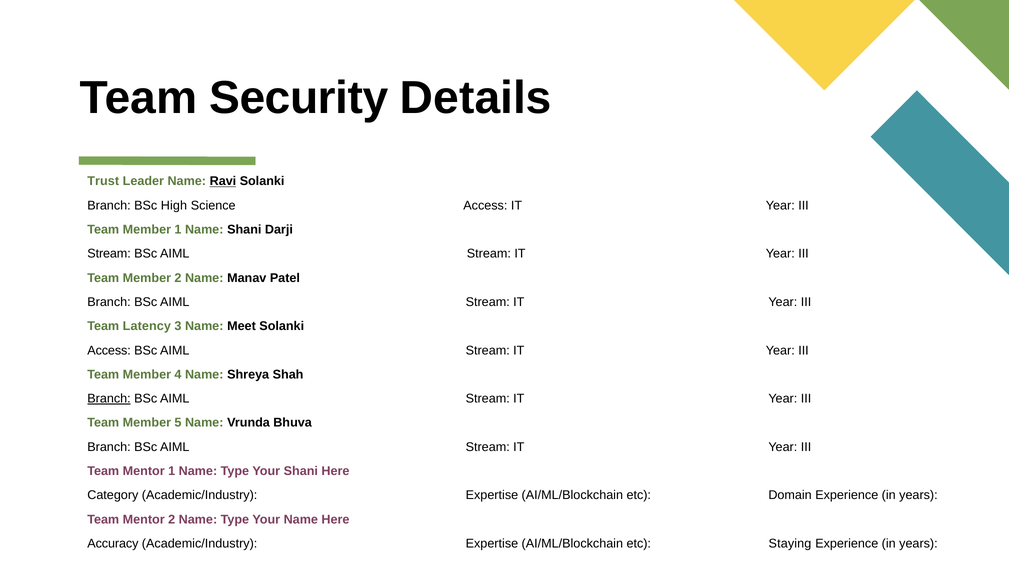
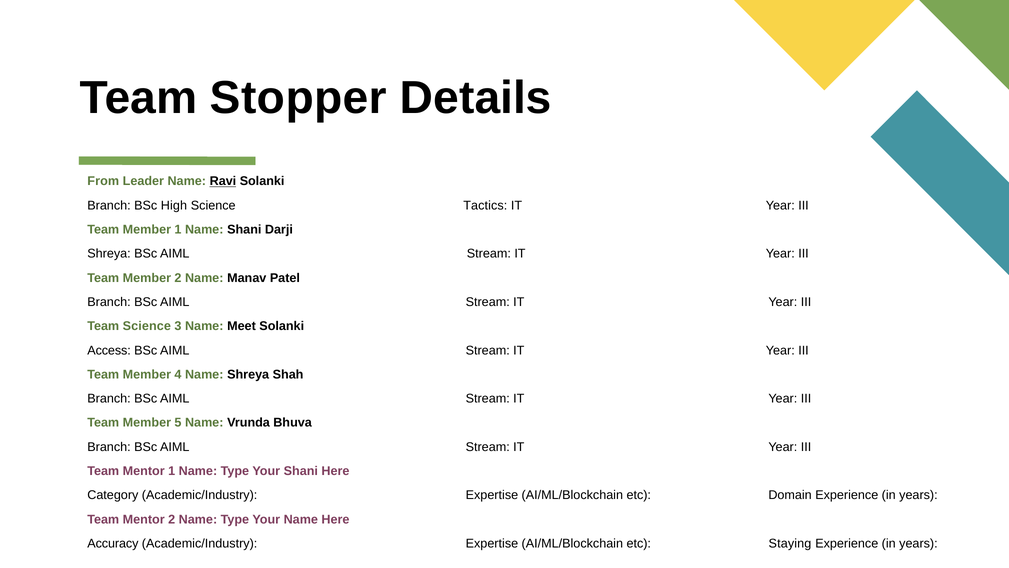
Security: Security -> Stopper
Trust: Trust -> From
Science Access: Access -> Tactics
Stream at (109, 254): Stream -> Shreya
Team Latency: Latency -> Science
Branch at (109, 398) underline: present -> none
